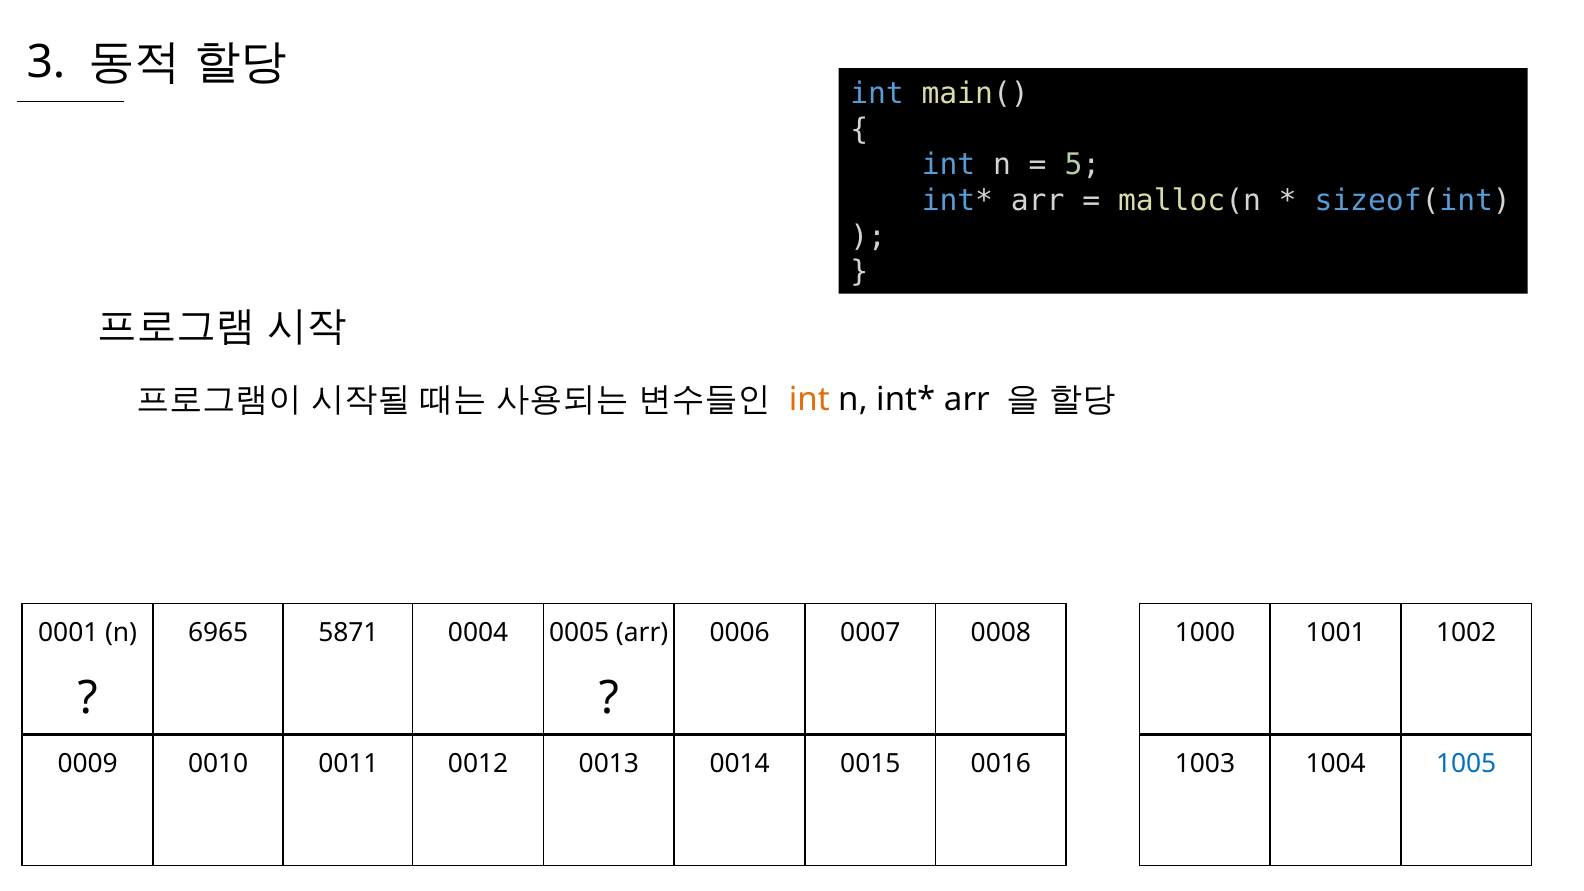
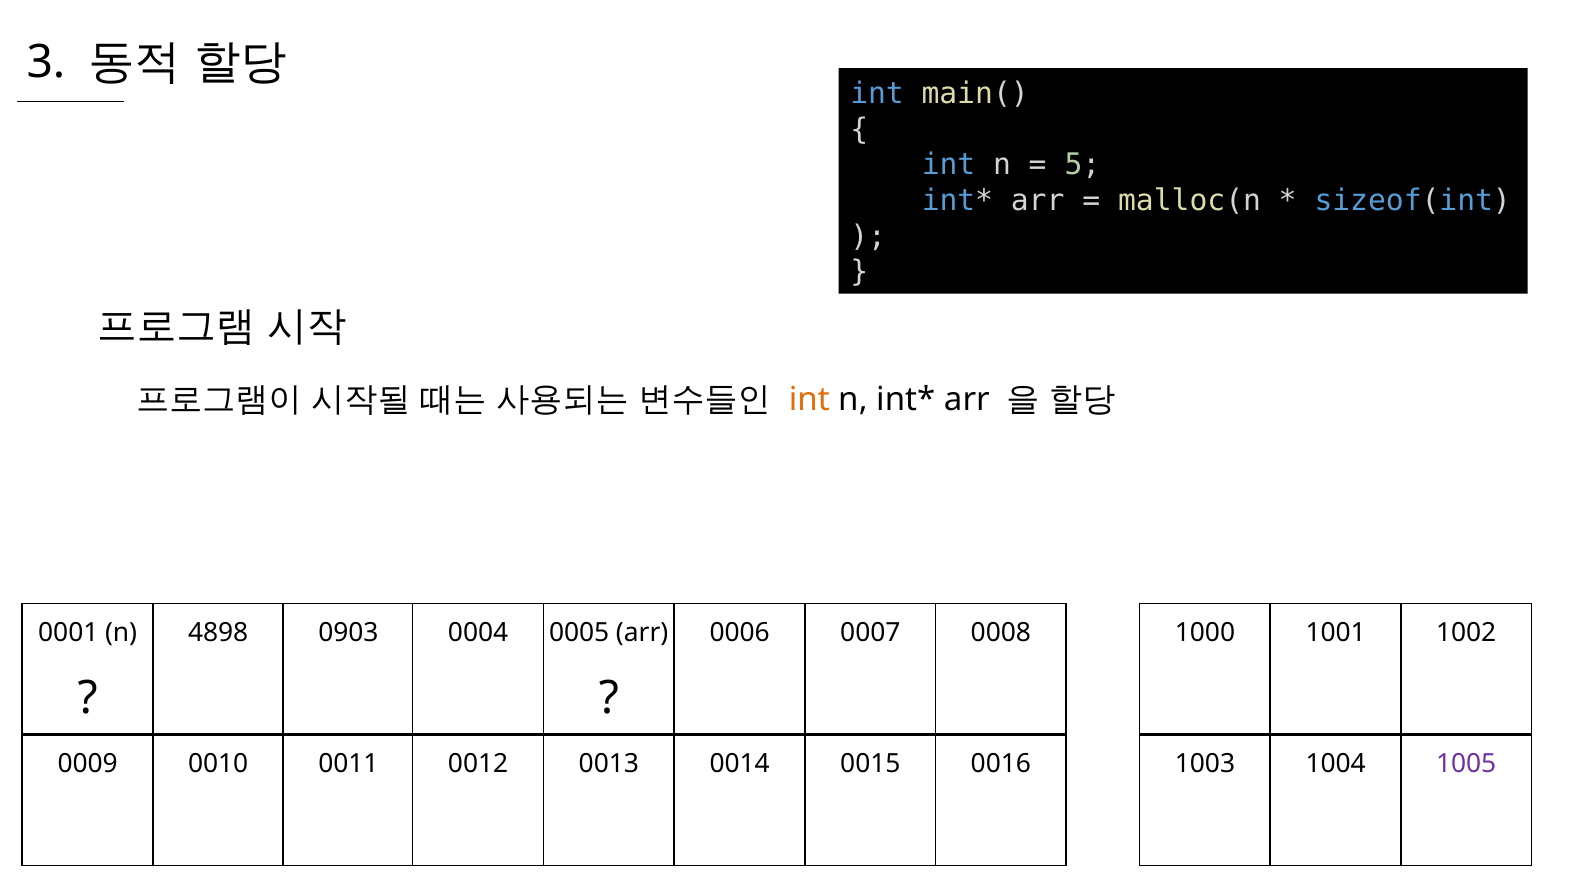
6965: 6965 -> 4898
5871: 5871 -> 0903
1005 colour: blue -> purple
